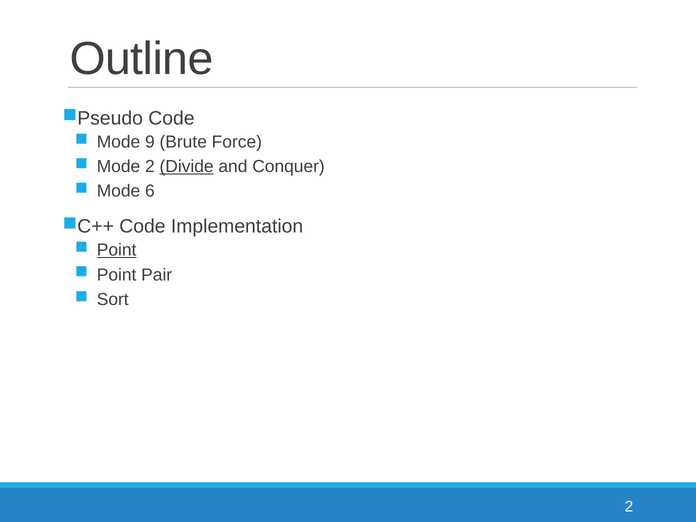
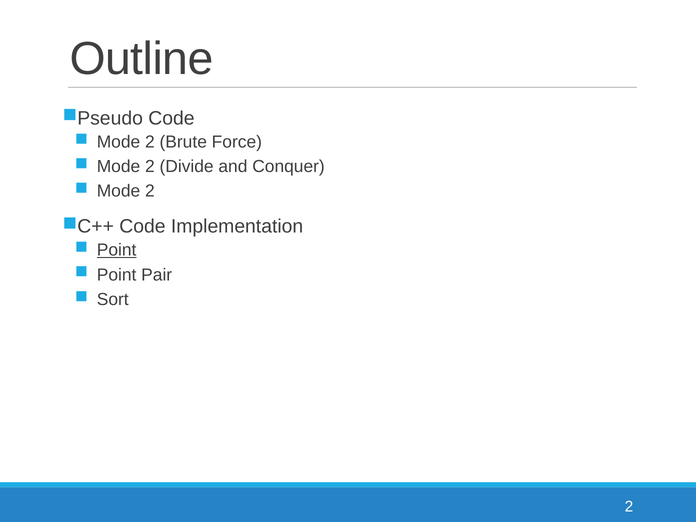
9 at (150, 142): 9 -> 2
Divide underline: present -> none
6 at (150, 191): 6 -> 2
